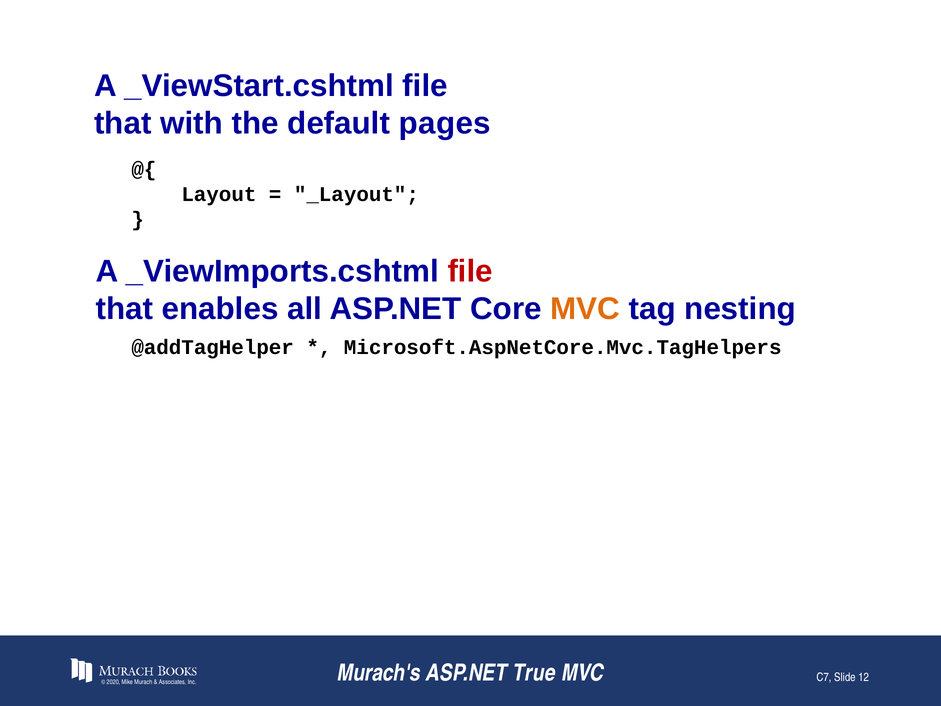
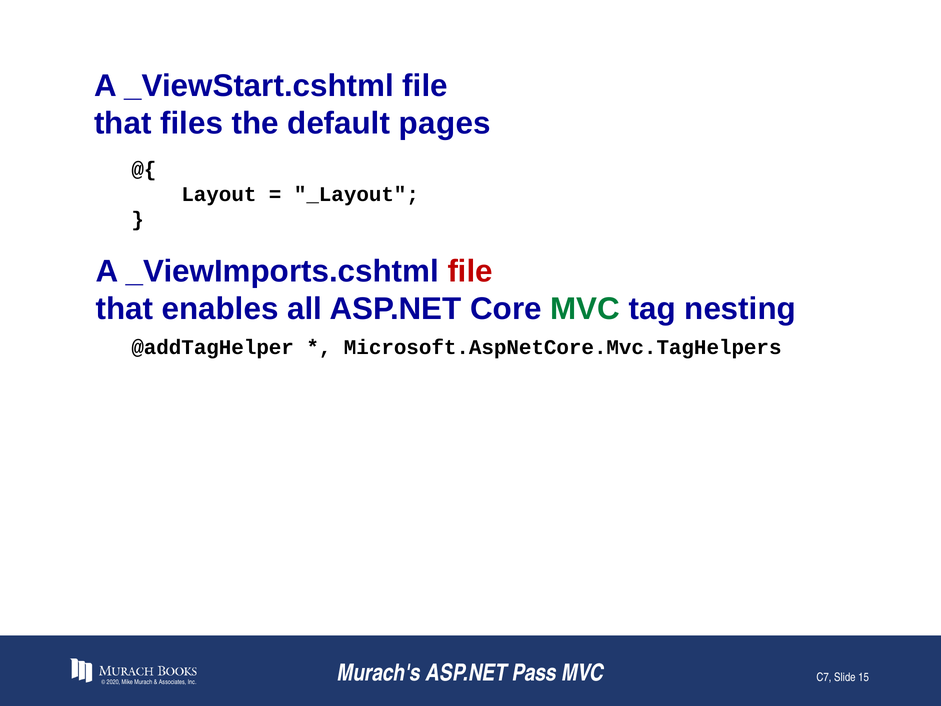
with: with -> files
MVC at (585, 309) colour: orange -> green
True: True -> Pass
12: 12 -> 15
